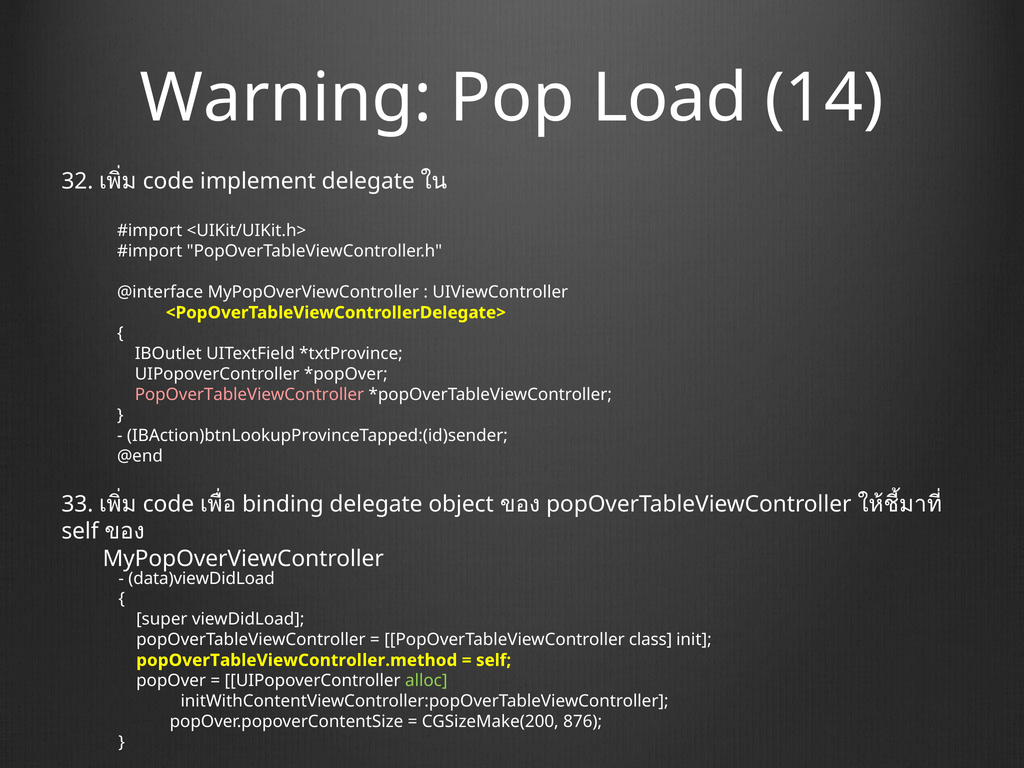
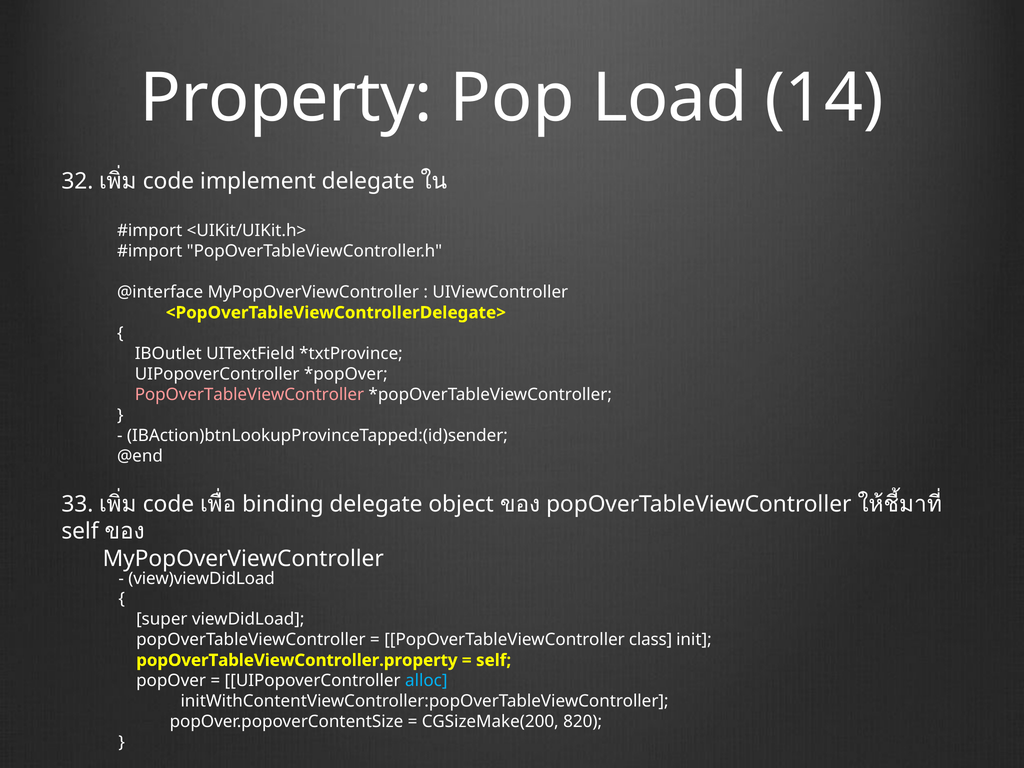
Warning: Warning -> Property
data)viewDidLoad: data)viewDidLoad -> view)viewDidLoad
popOverTableViewController.method: popOverTableViewController.method -> popOverTableViewController.property
alloc colour: light green -> light blue
876: 876 -> 820
